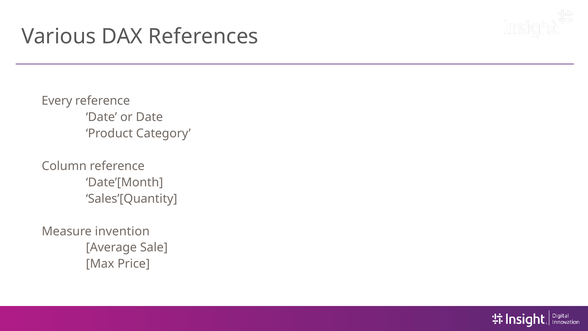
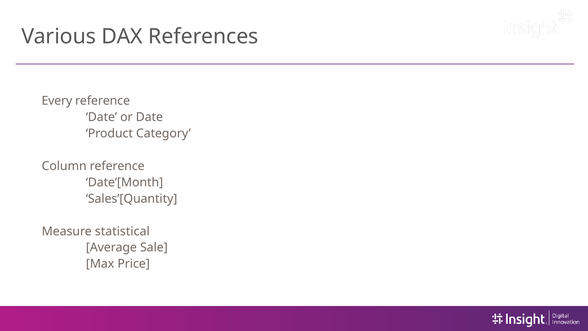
invention: invention -> statistical
